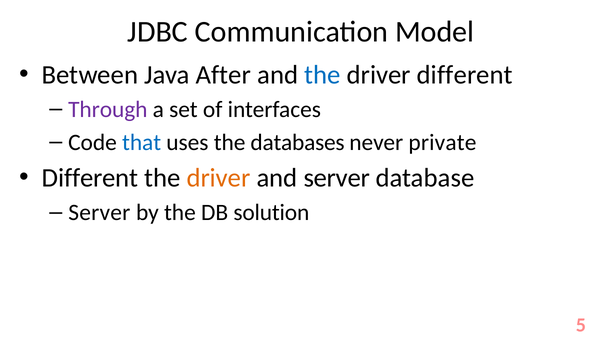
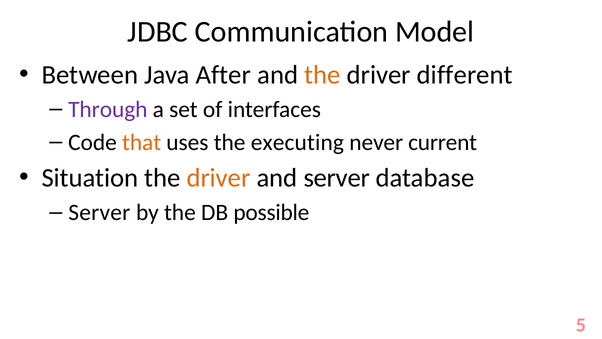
the at (323, 75) colour: blue -> orange
that colour: blue -> orange
databases: databases -> executing
private: private -> current
Different at (90, 178): Different -> Situation
solution: solution -> possible
